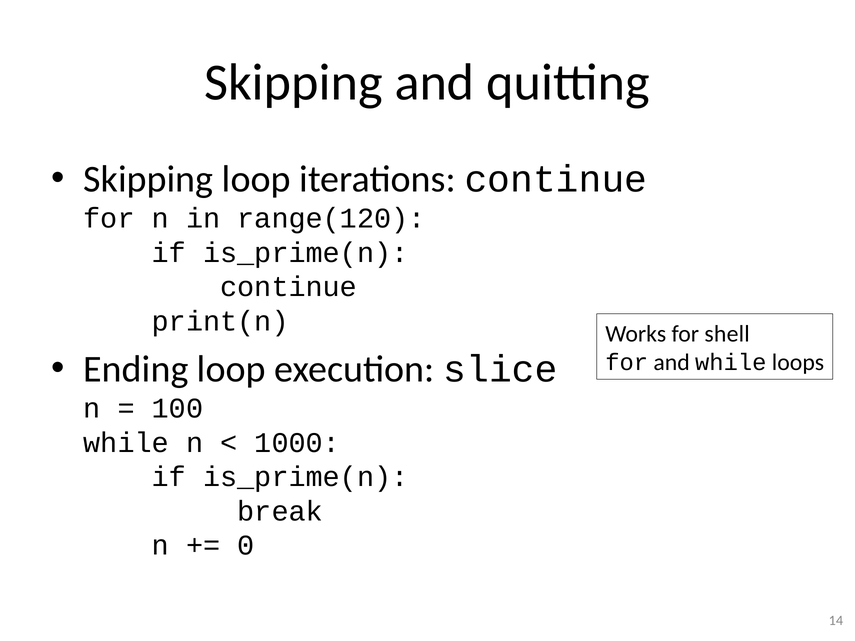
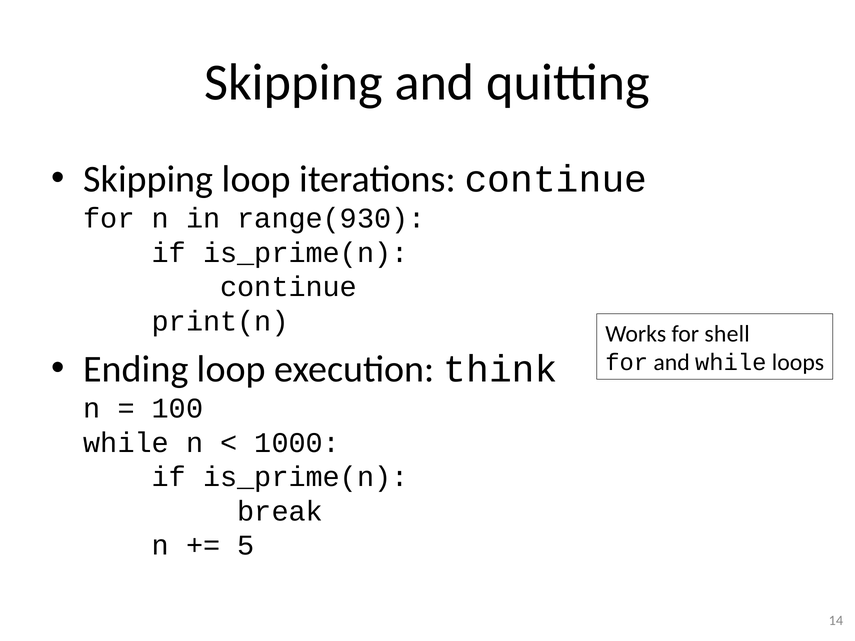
range(120: range(120 -> range(930
slice: slice -> think
0: 0 -> 5
